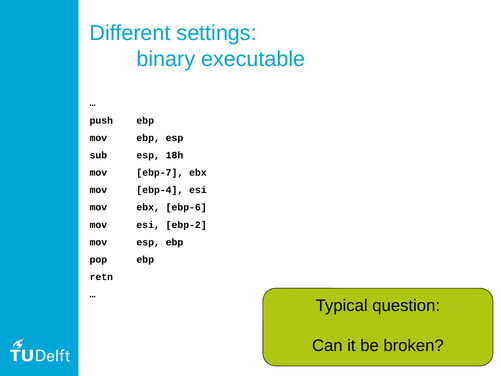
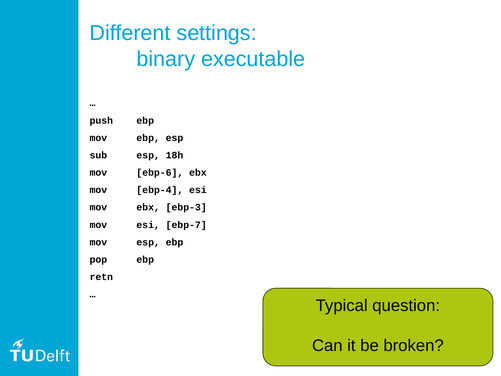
ebp-7: ebp-7 -> ebp-6
ebp-6: ebp-6 -> ebp-3
ebp-2: ebp-2 -> ebp-7
